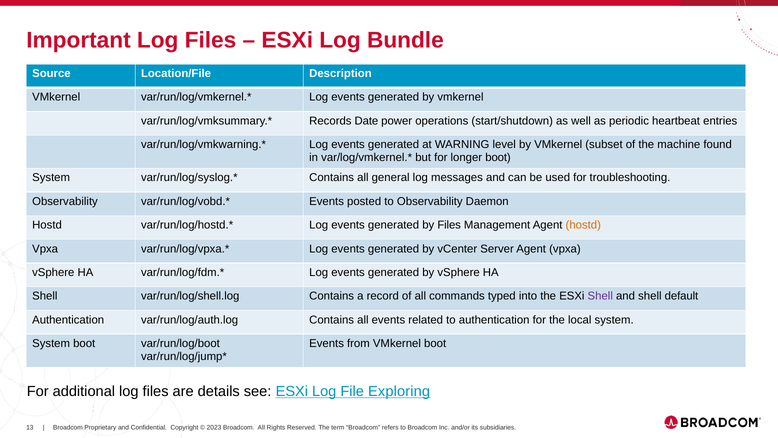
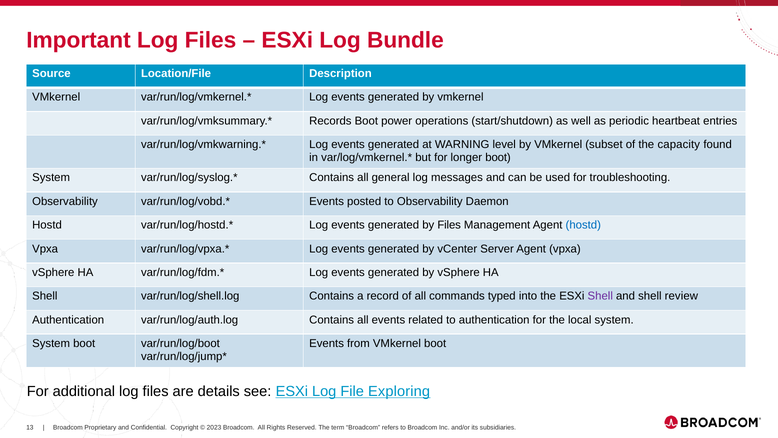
Records Date: Date -> Boot
machine: machine -> capacity
hostd at (583, 225) colour: orange -> blue
default: default -> review
